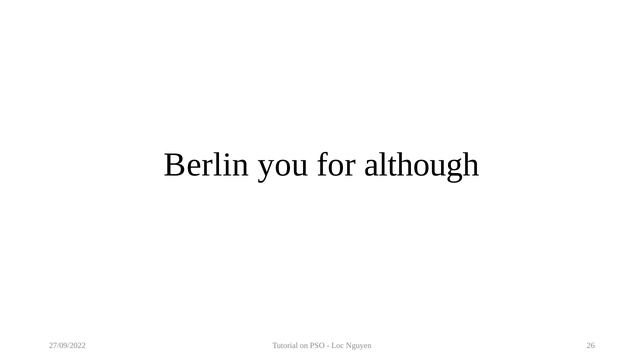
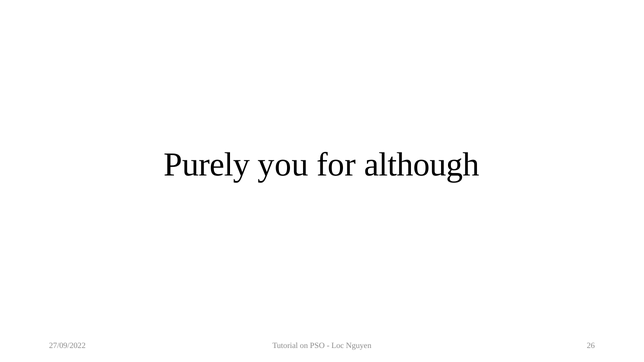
Berlin: Berlin -> Purely
